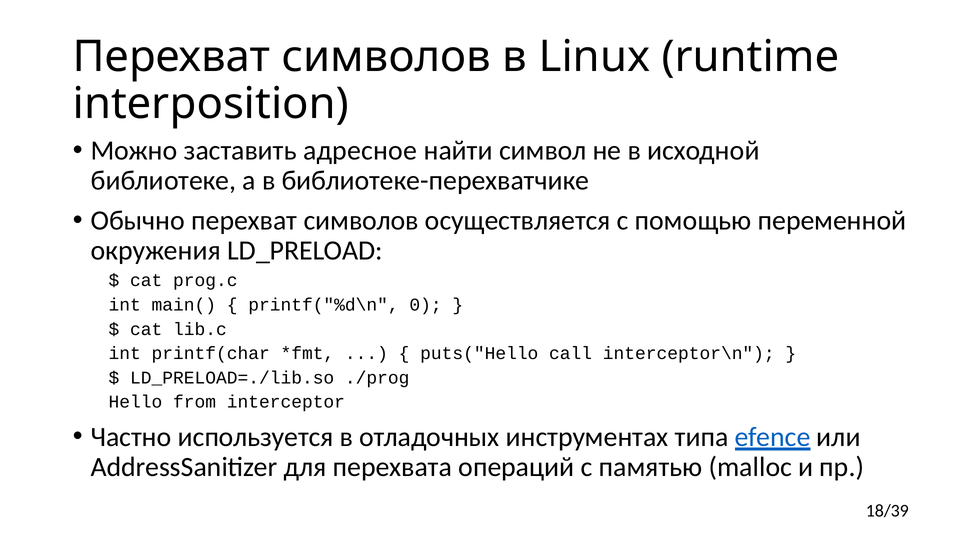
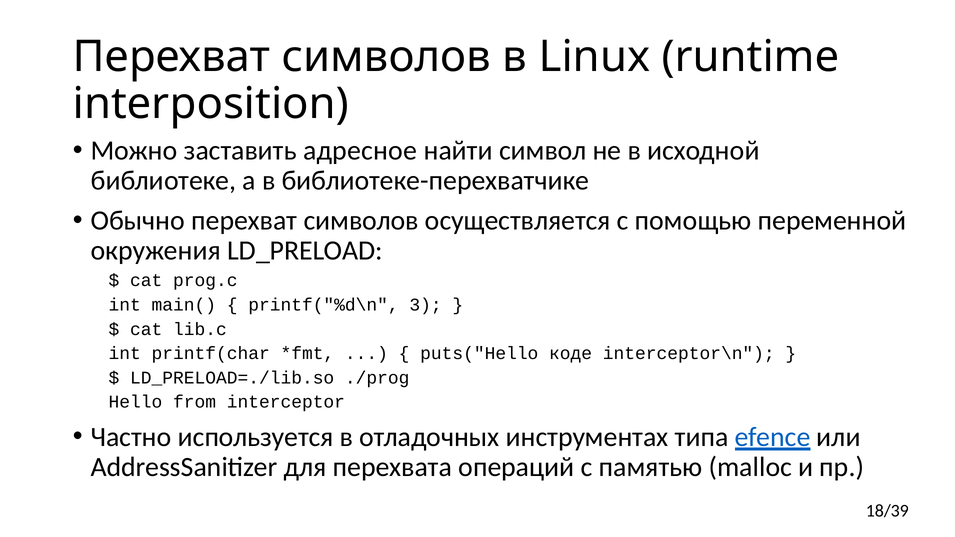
0: 0 -> 3
call: call -> коде
